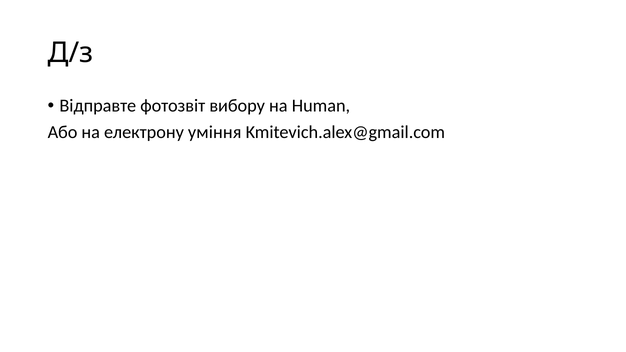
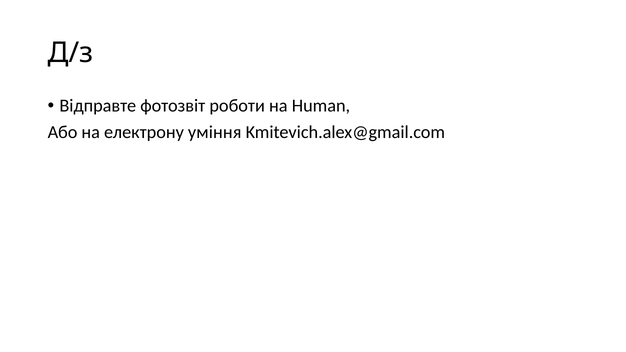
вибору: вибору -> роботи
